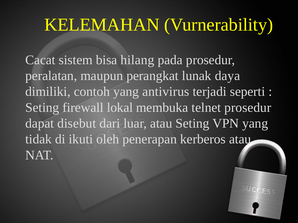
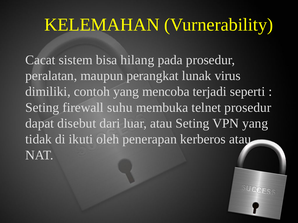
daya: daya -> virus
antivirus: antivirus -> mencoba
lokal: lokal -> suhu
